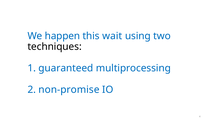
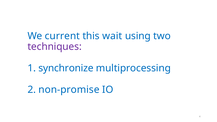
happen: happen -> current
techniques colour: black -> purple
guaranteed: guaranteed -> synchronize
